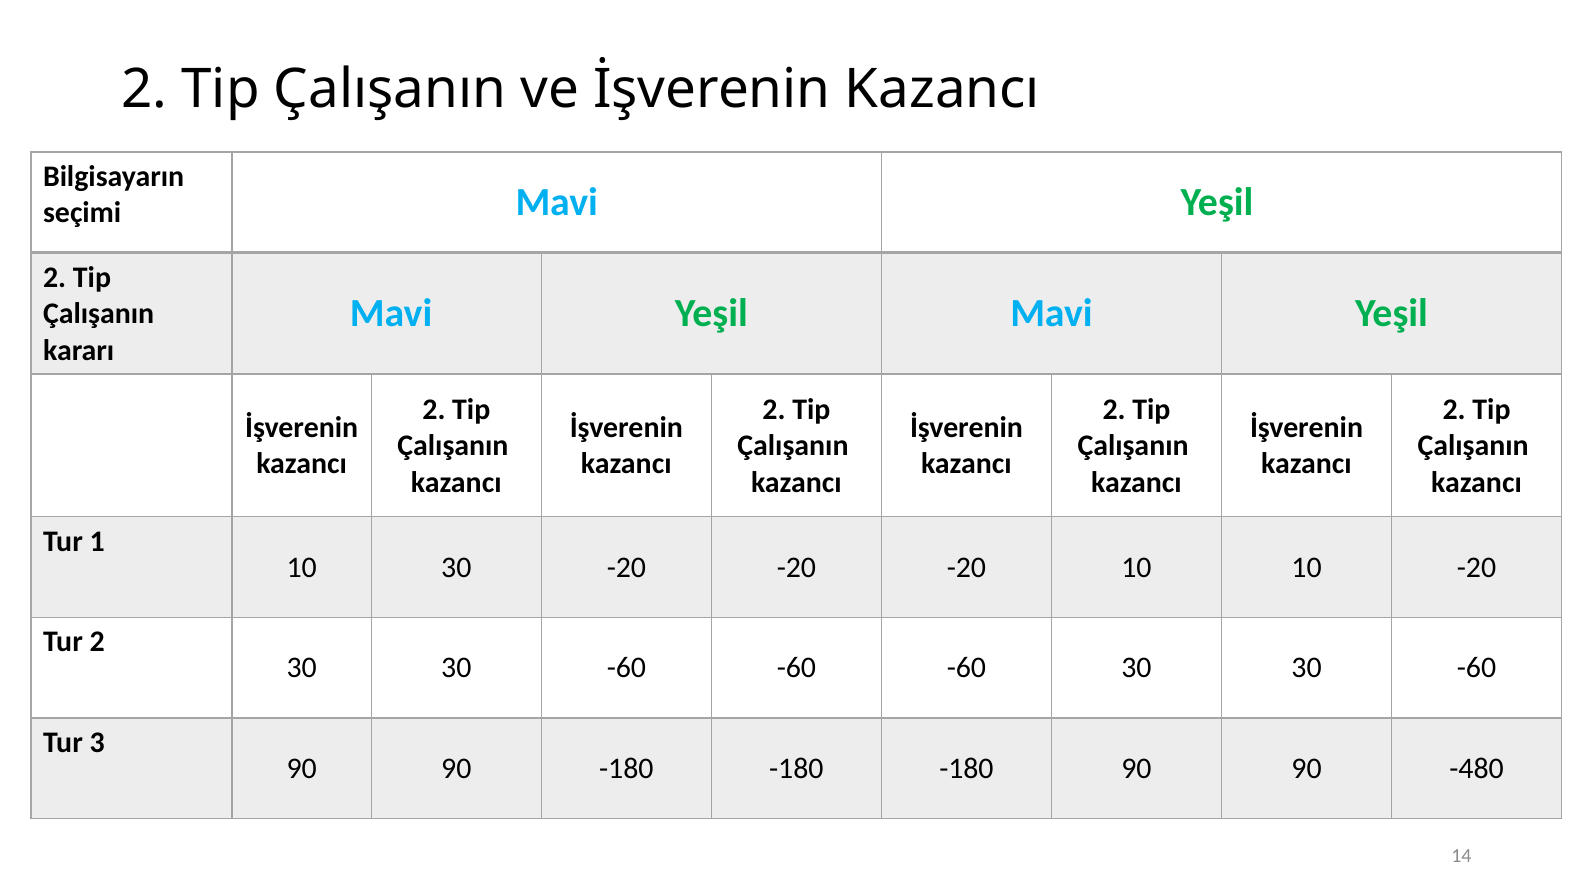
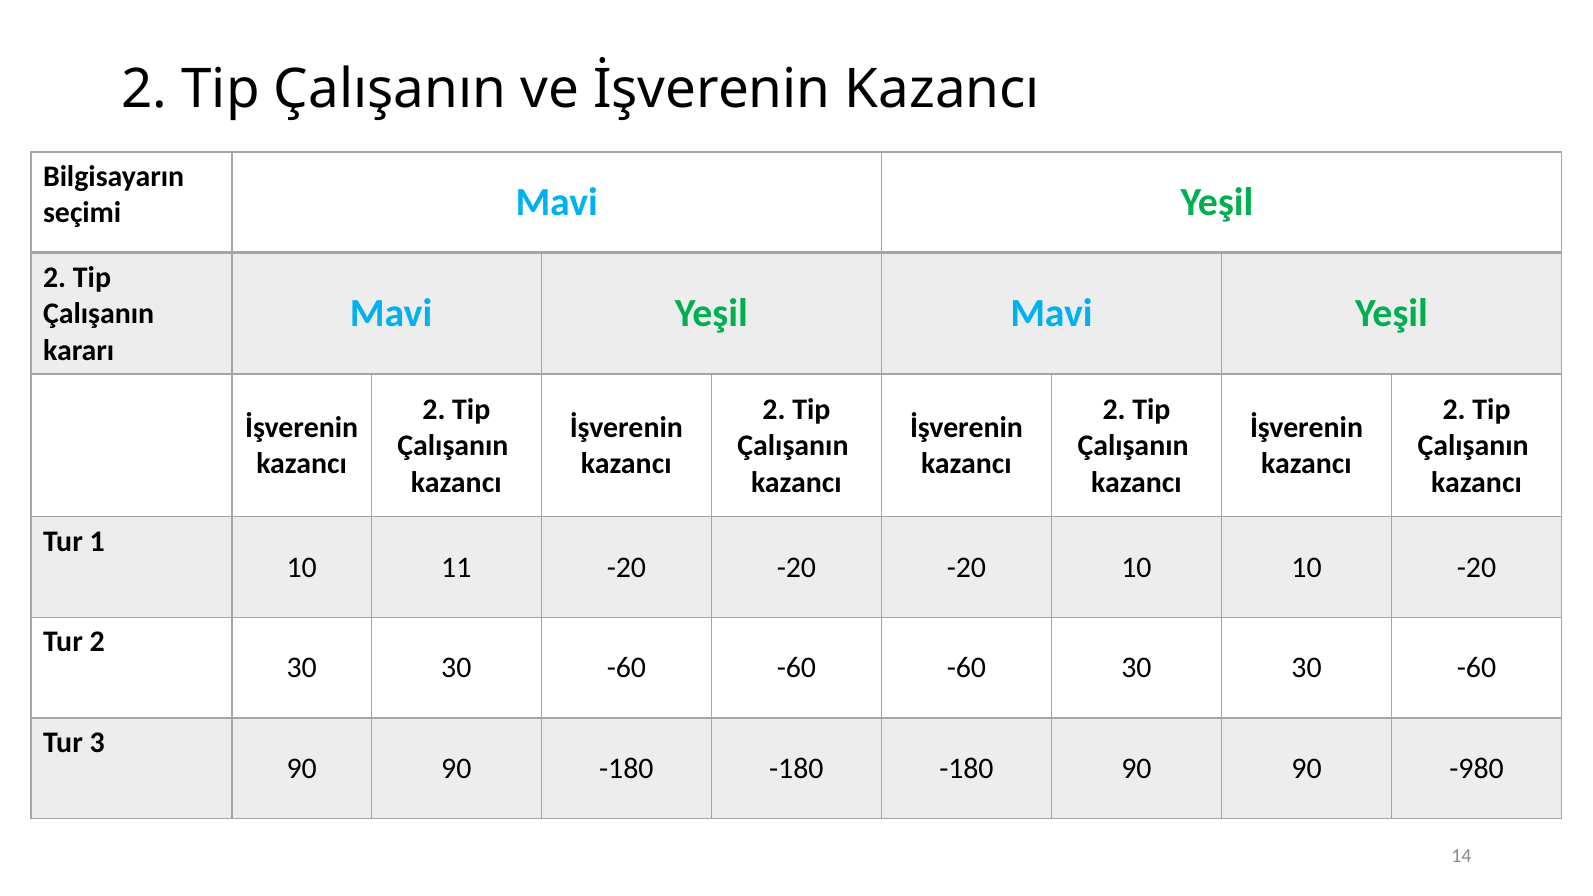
10 30: 30 -> 11
-480: -480 -> -980
